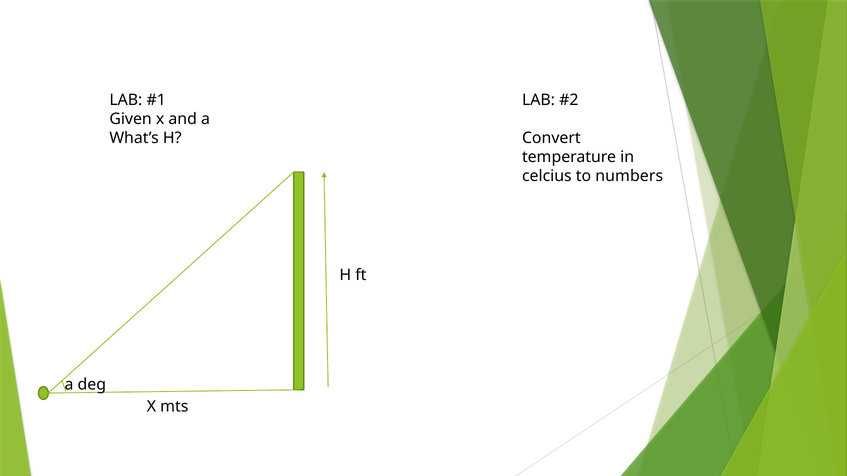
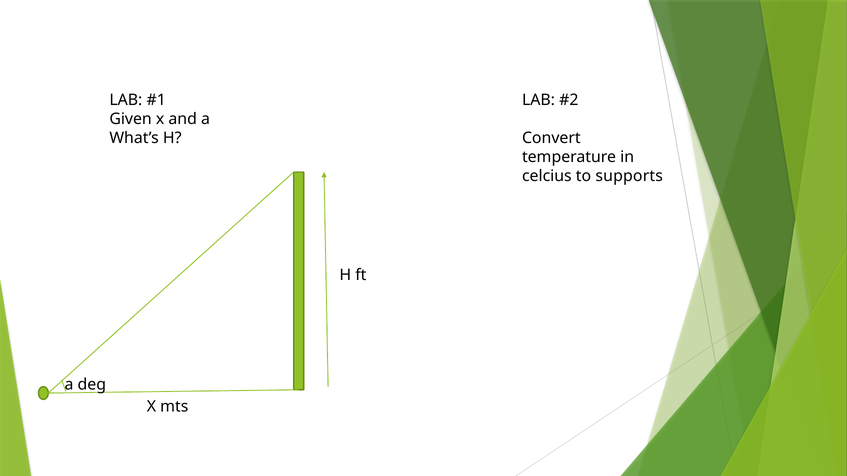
numbers: numbers -> supports
